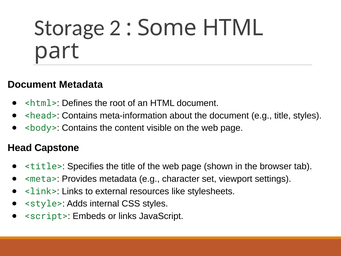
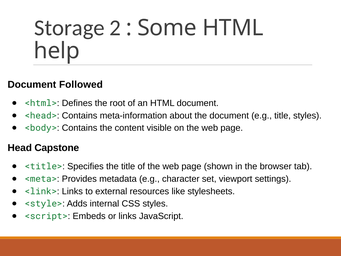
part: part -> help
Document Metadata: Metadata -> Followed
